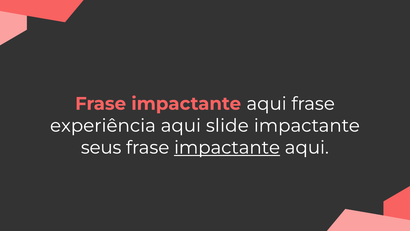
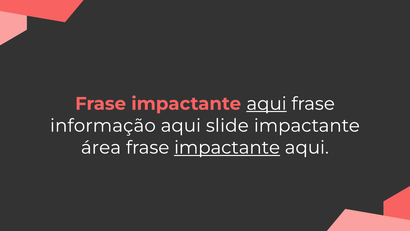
aqui at (267, 104) underline: none -> present
experiência: experiência -> informação
seus: seus -> área
